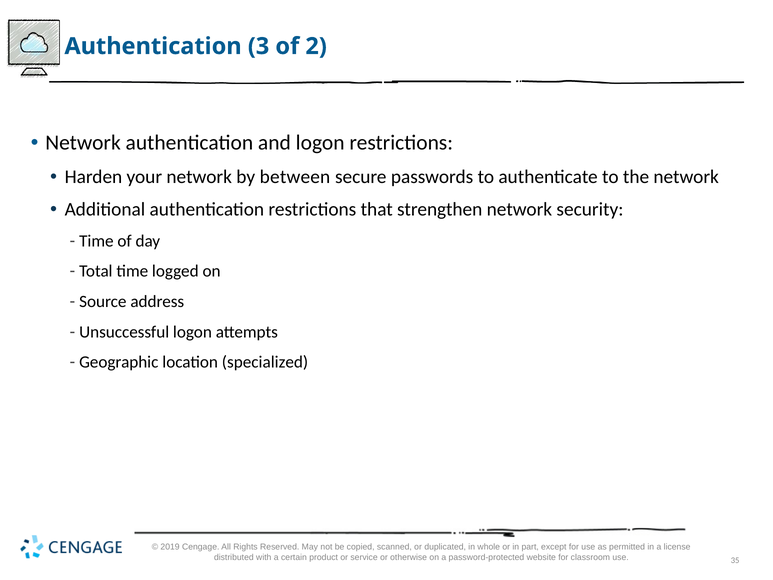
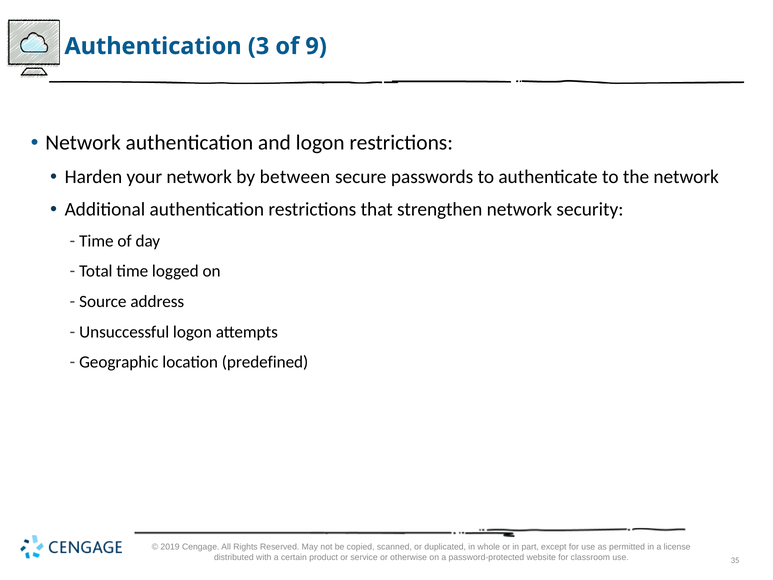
2: 2 -> 9
specialized: specialized -> predefined
